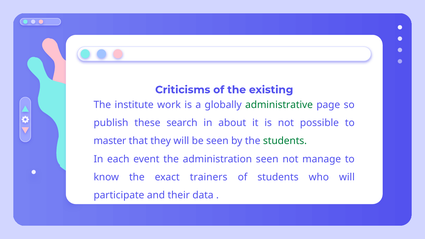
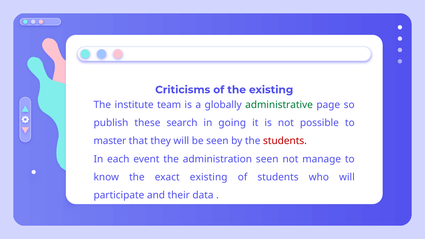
work: work -> team
about: about -> going
students at (285, 141) colour: green -> red
exact trainers: trainers -> existing
